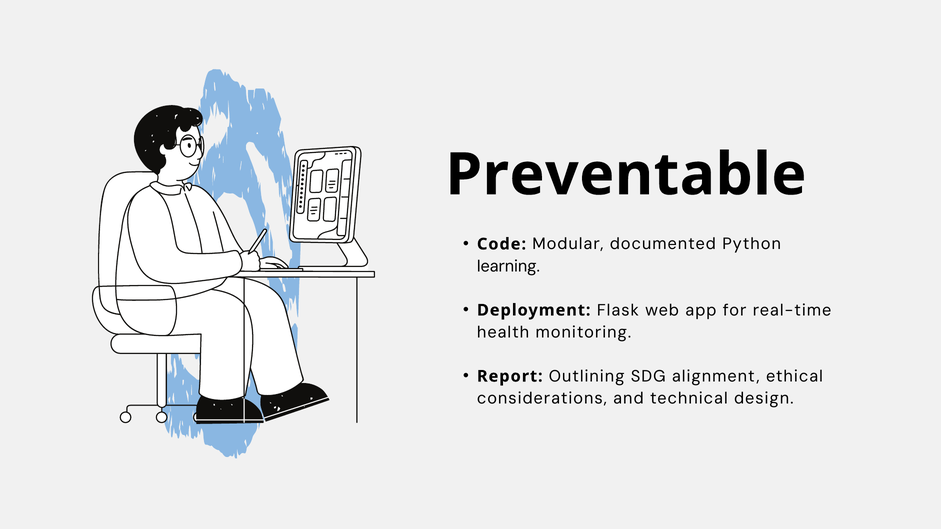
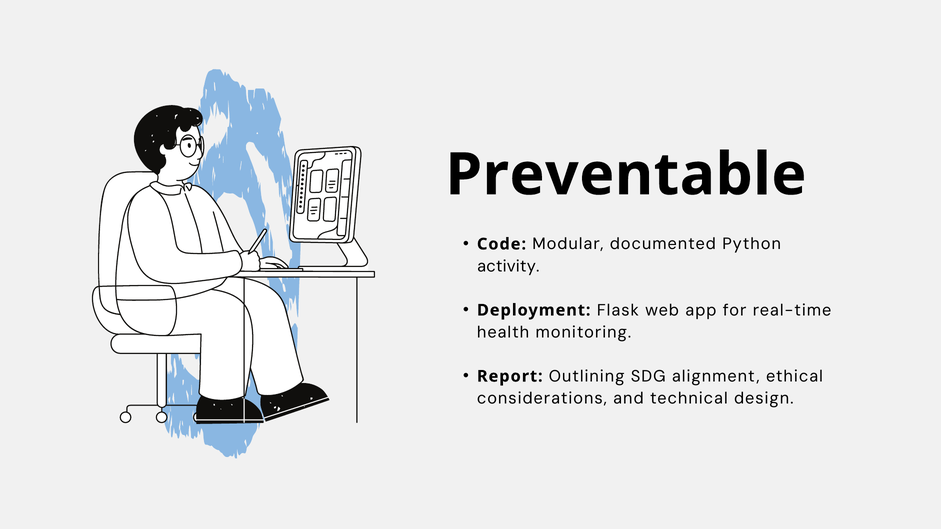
learning: learning -> activity
